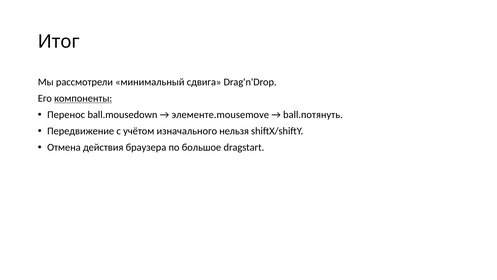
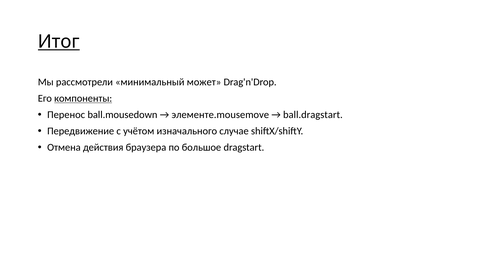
Итог underline: none -> present
сдвига: сдвига -> может
ball.потянуть: ball.потянуть -> ball.dragstart
нельзя: нельзя -> случае
